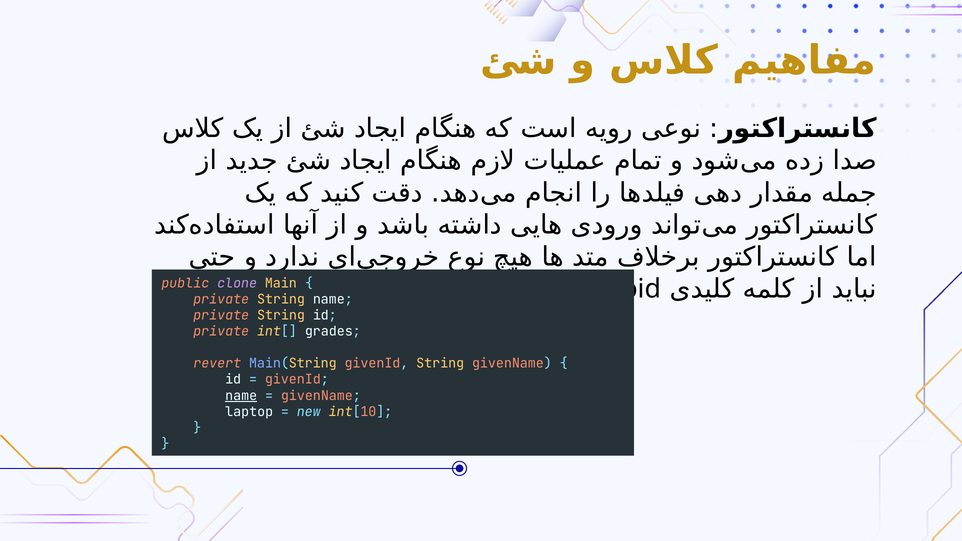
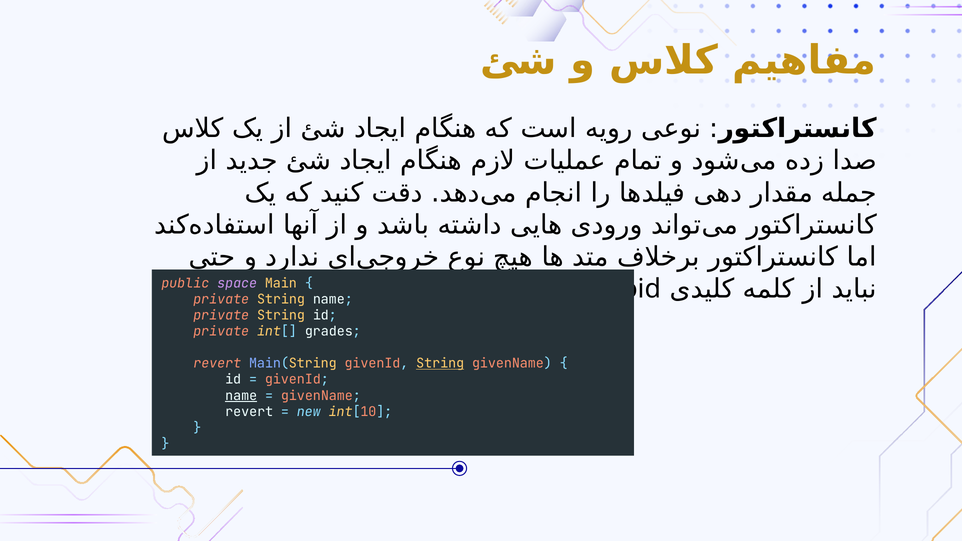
clone: clone -> space
String at (440, 364) underline: none -> present
laptop at (249, 412): laptop -> revert
